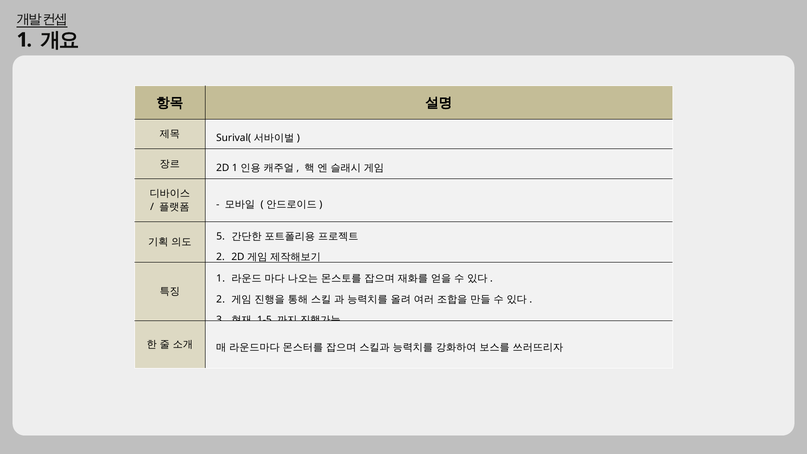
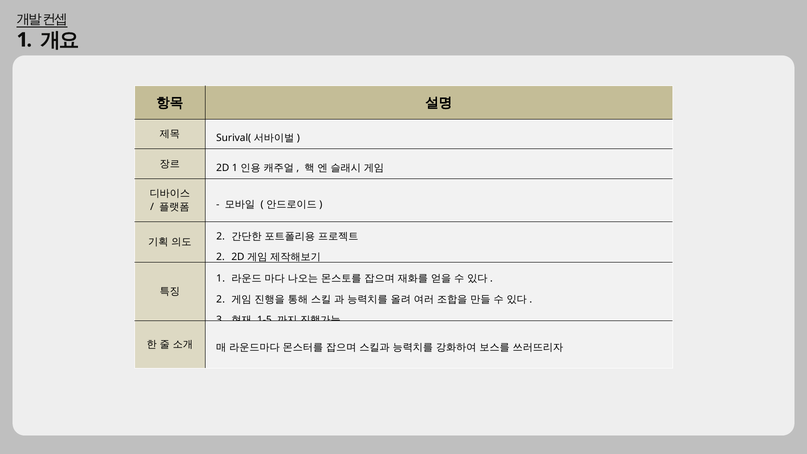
5 at (221, 236): 5 -> 2
